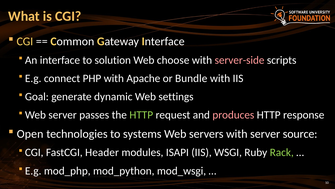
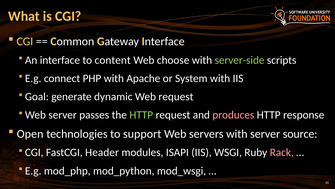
solution: solution -> content
server-side colour: pink -> light green
Bundle: Bundle -> System
Web settings: settings -> request
systems: systems -> support
Rack colour: light green -> pink
